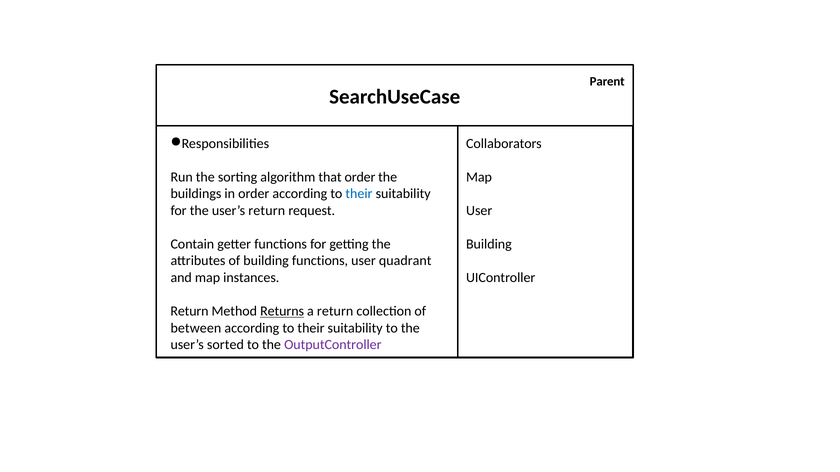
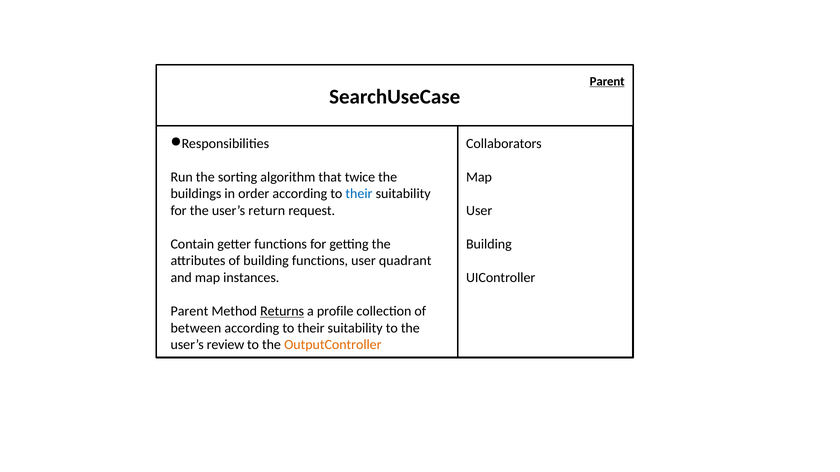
Parent at (607, 81) underline: none -> present
that order: order -> twice
Return at (190, 311): Return -> Parent
a return: return -> profile
sorted: sorted -> review
OutputController colour: purple -> orange
